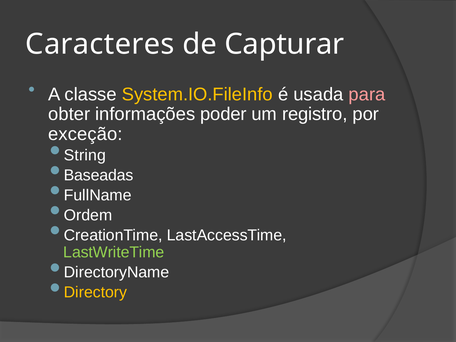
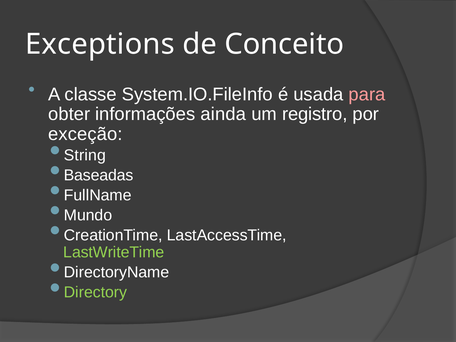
Caracteres: Caracteres -> Exceptions
Capturar: Capturar -> Conceito
System.IO.FileInfo colour: yellow -> white
poder: poder -> ainda
Ordem: Ordem -> Mundo
Directory colour: yellow -> light green
